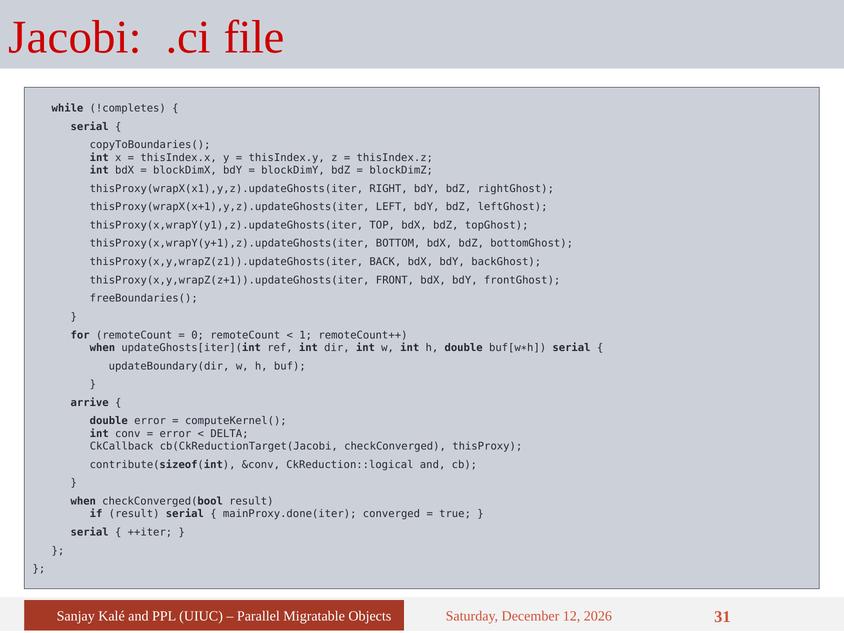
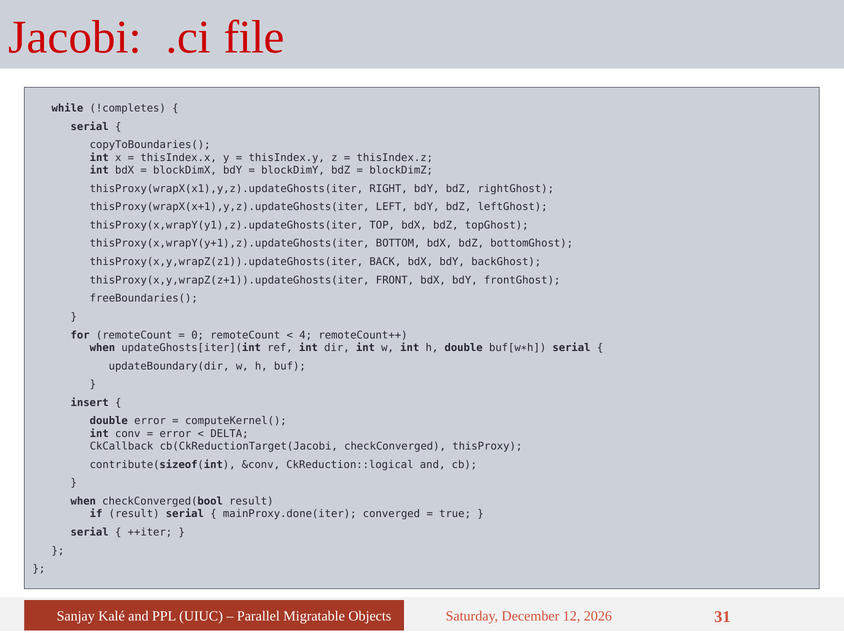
1: 1 -> 4
arrive: arrive -> insert
